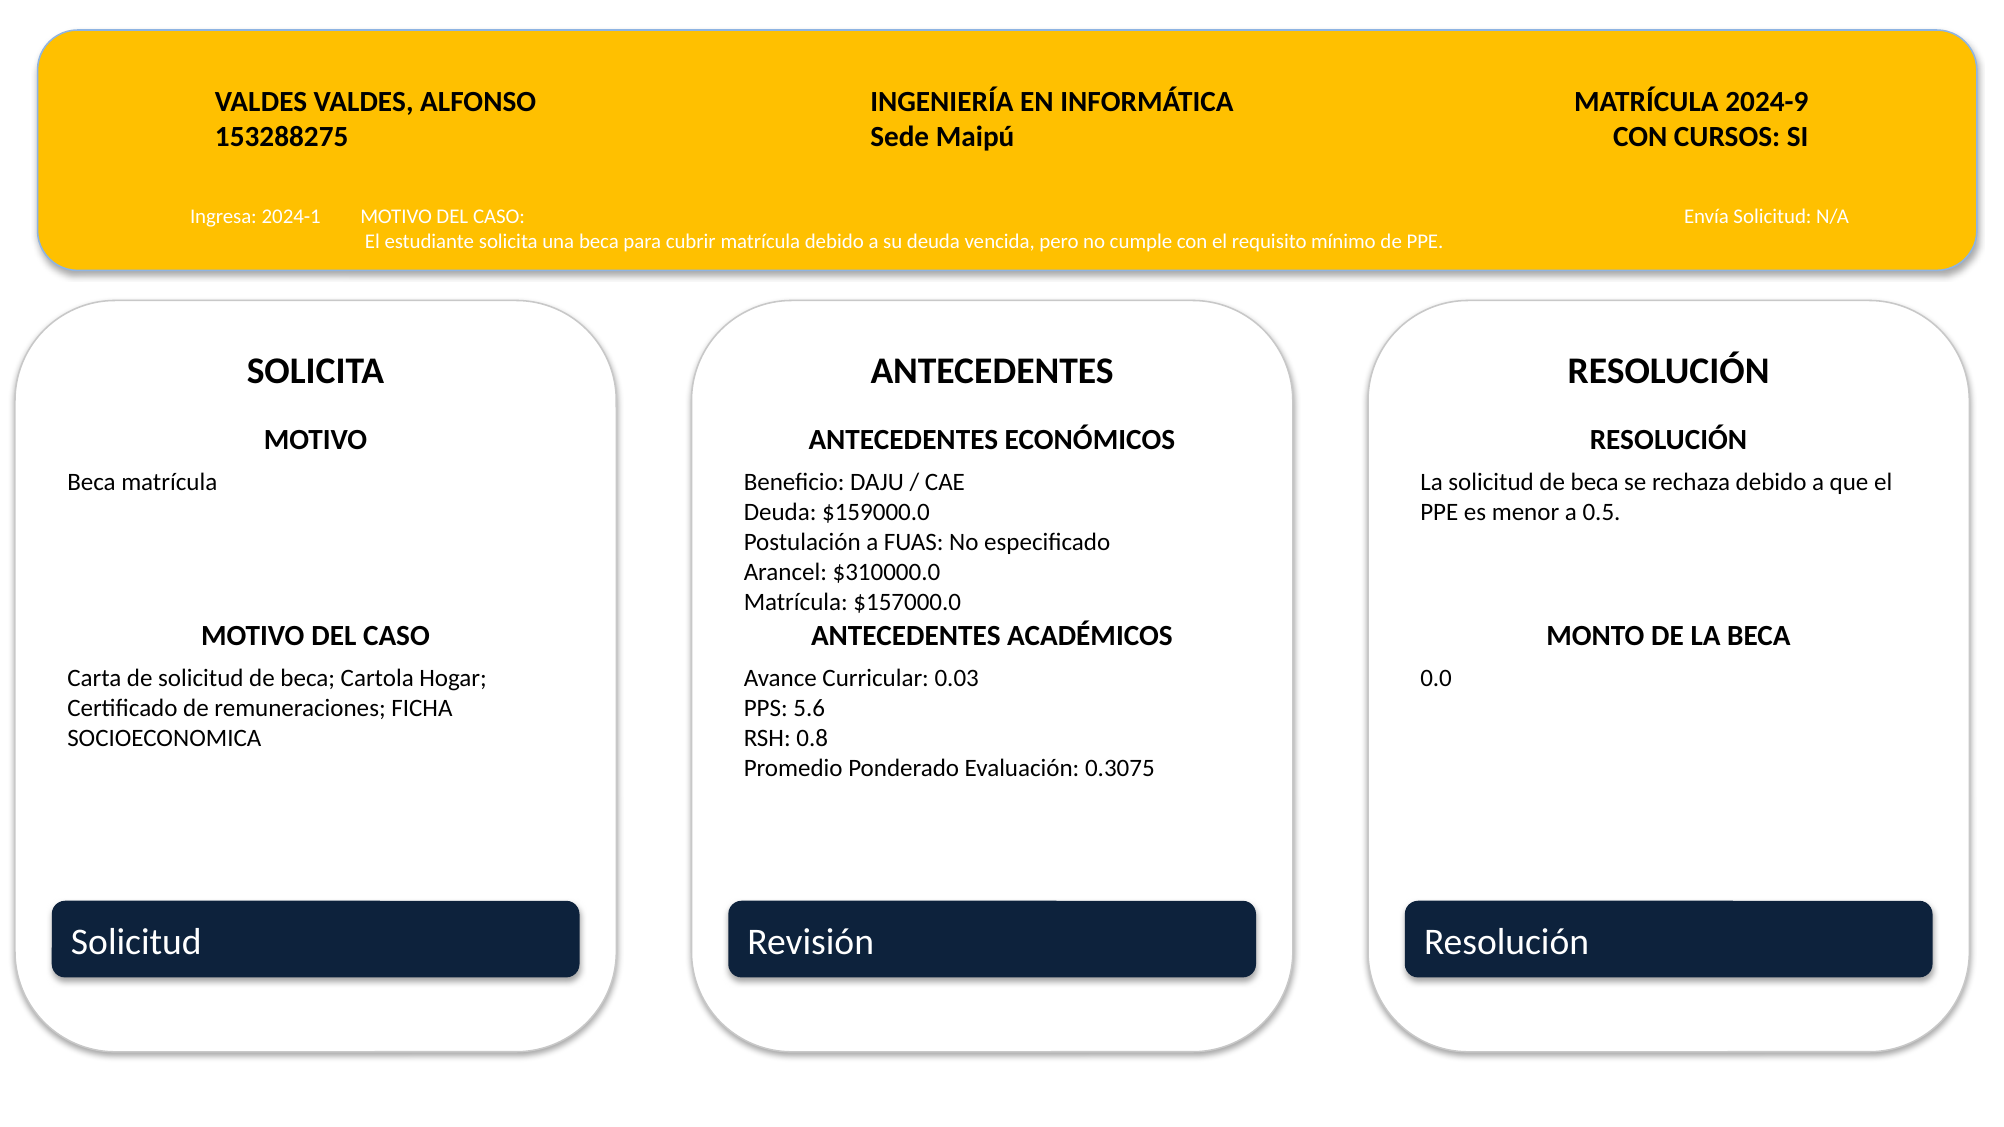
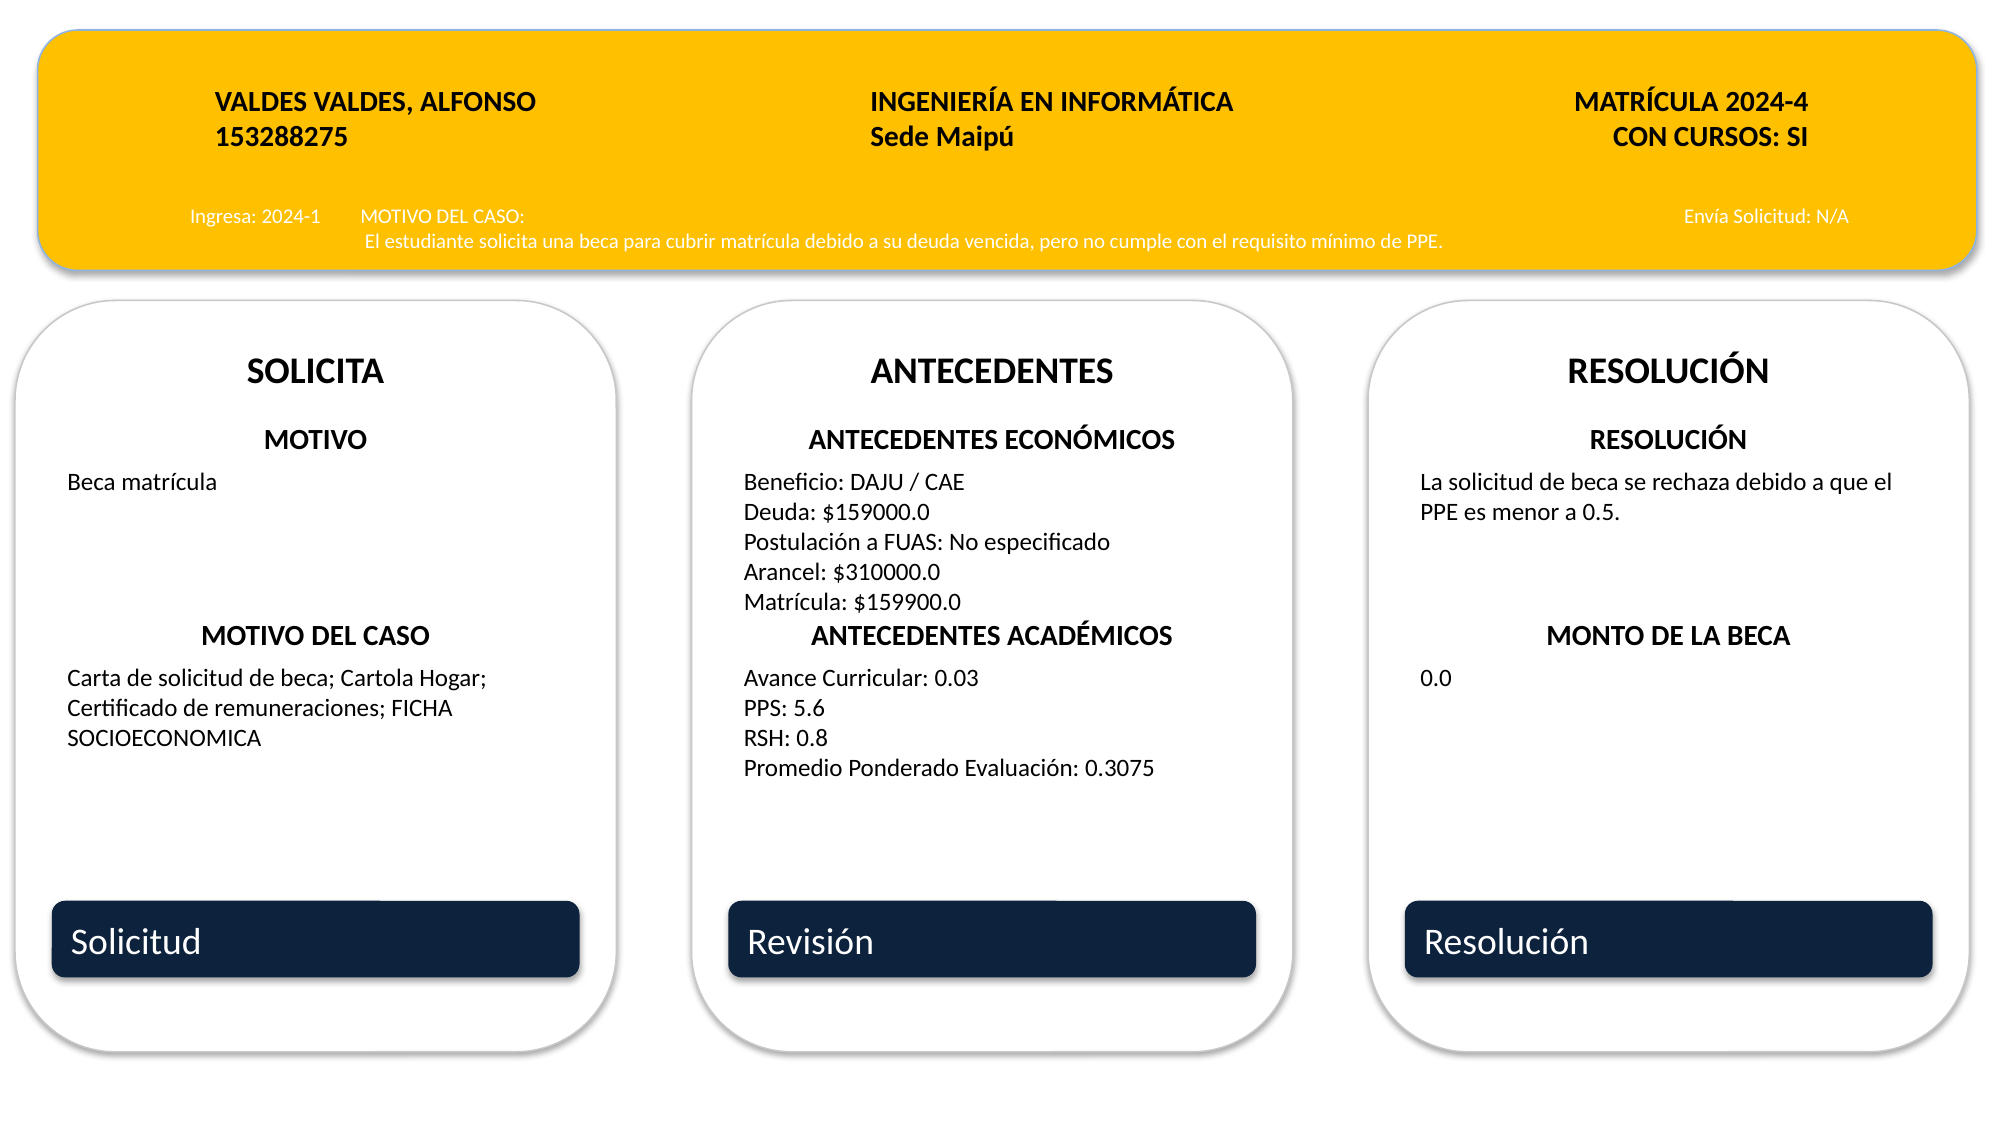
2024-9: 2024-9 -> 2024-4
$157000.0: $157000.0 -> $159900.0
